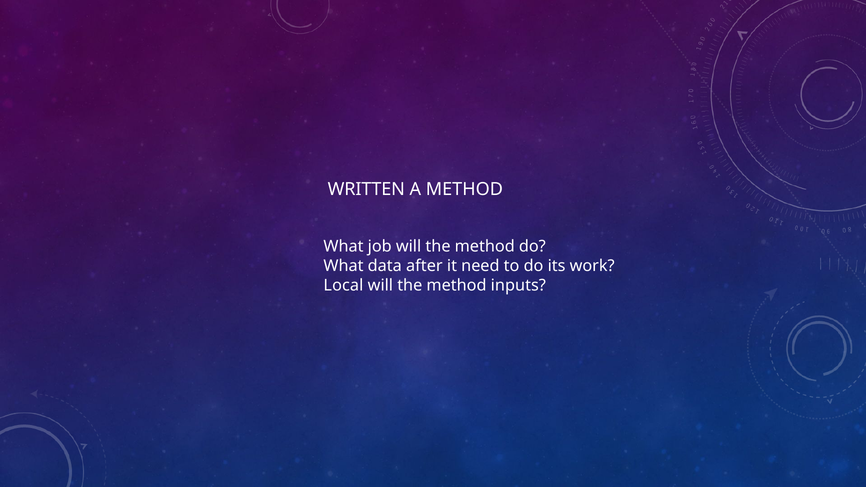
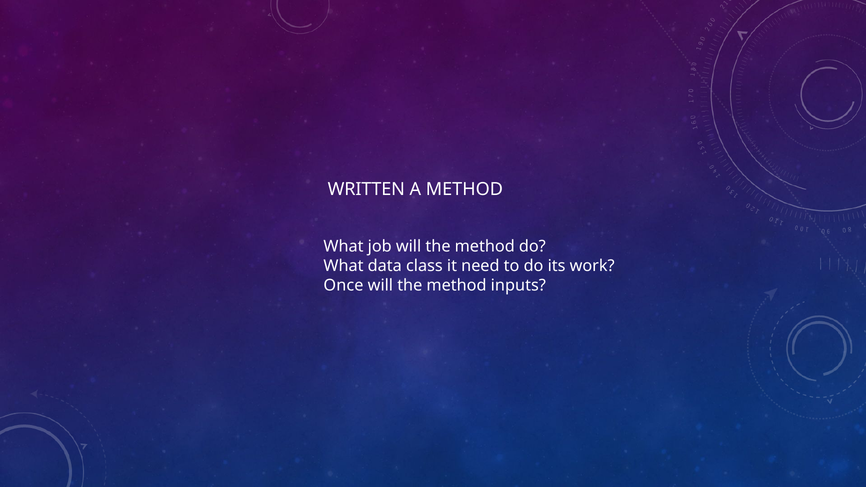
after: after -> class
Local: Local -> Once
